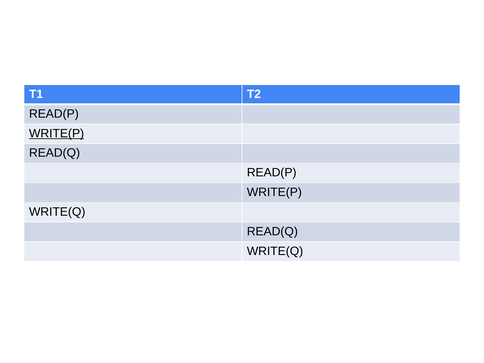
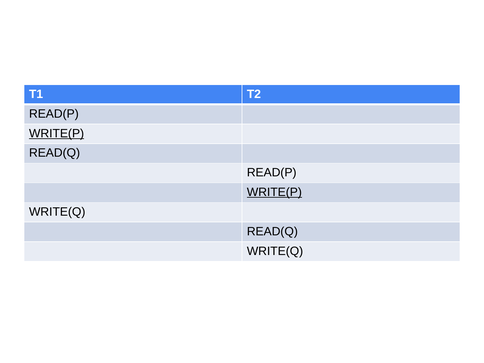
WRITE(P at (274, 192) underline: none -> present
